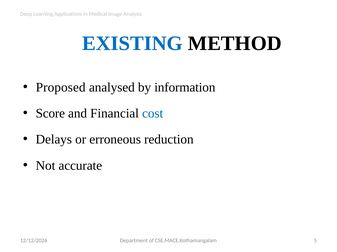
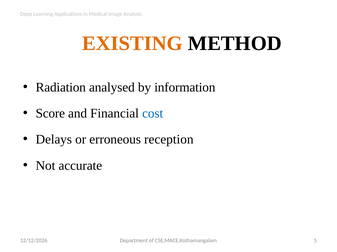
EXISTING colour: blue -> orange
Proposed: Proposed -> Radiation
reduction: reduction -> reception
